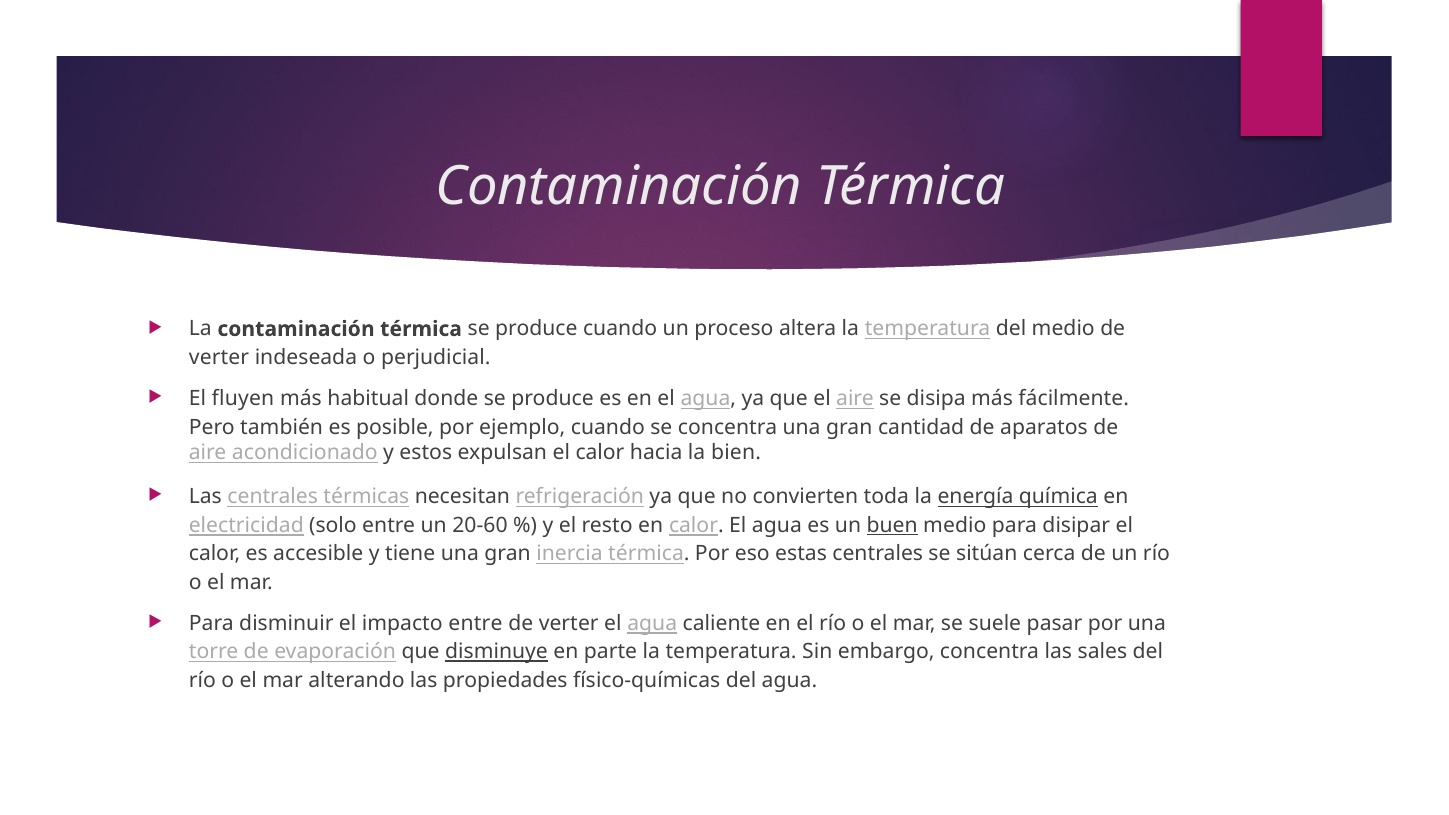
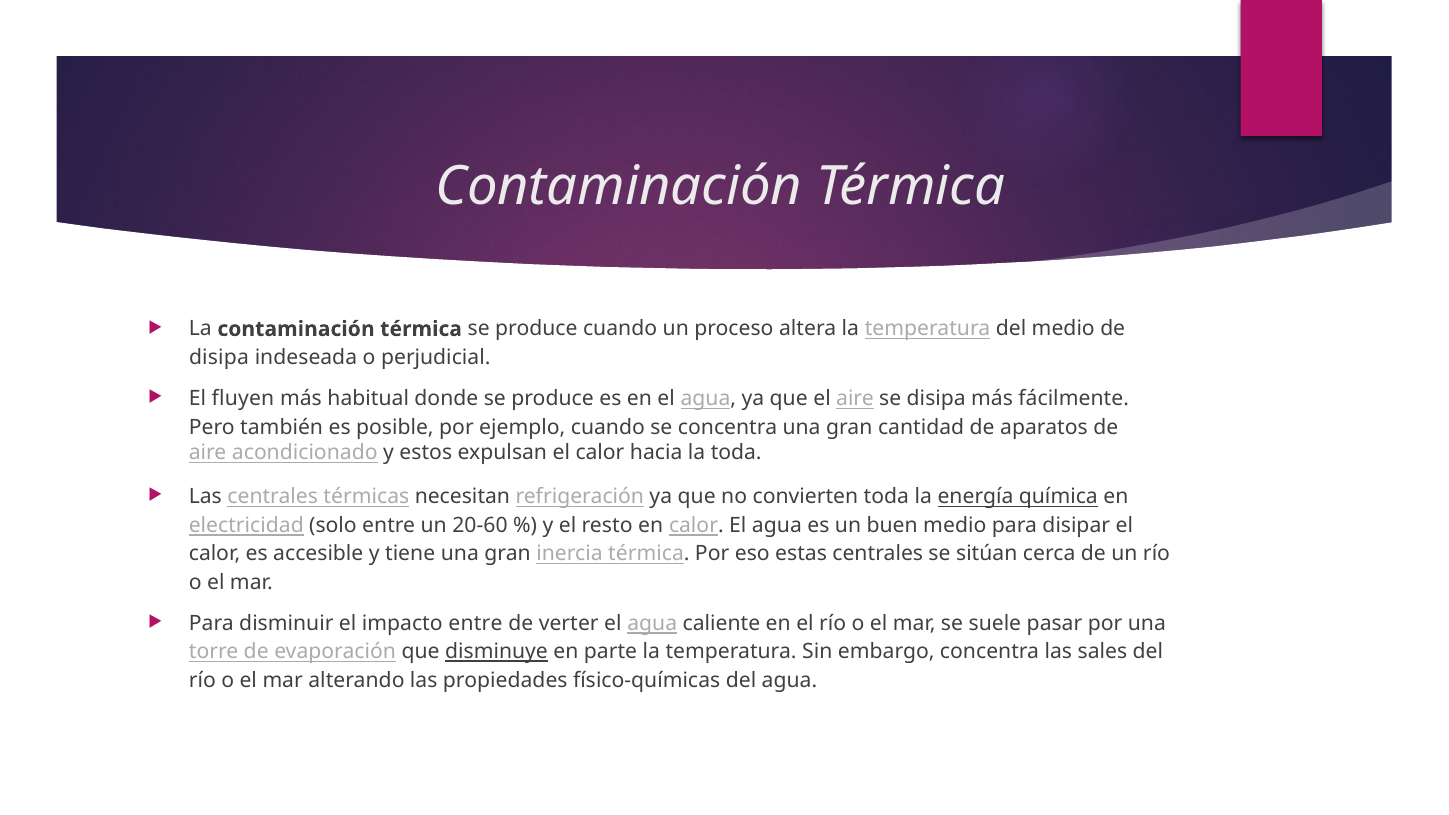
verter at (219, 358): verter -> disipa
la bien: bien -> toda
buen underline: present -> none
